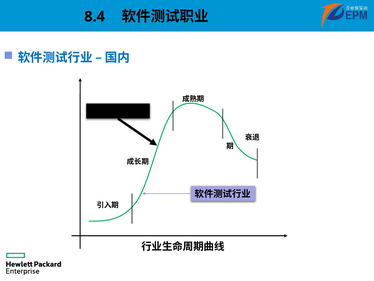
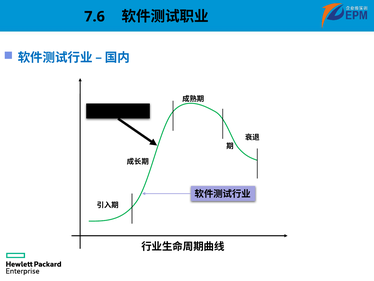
8.4: 8.4 -> 7.6
